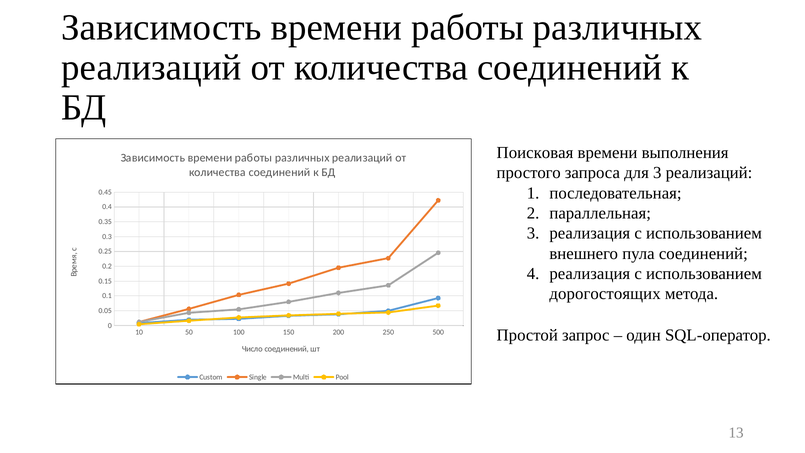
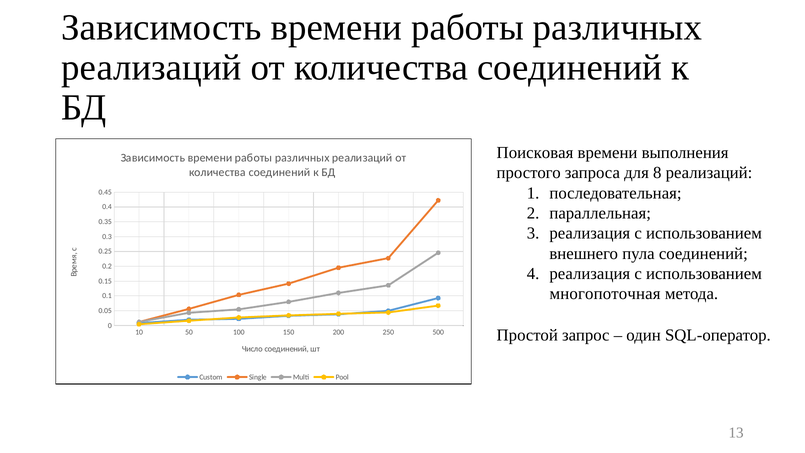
для 3: 3 -> 8
дорогостоящих: дорогостоящих -> многопоточная
